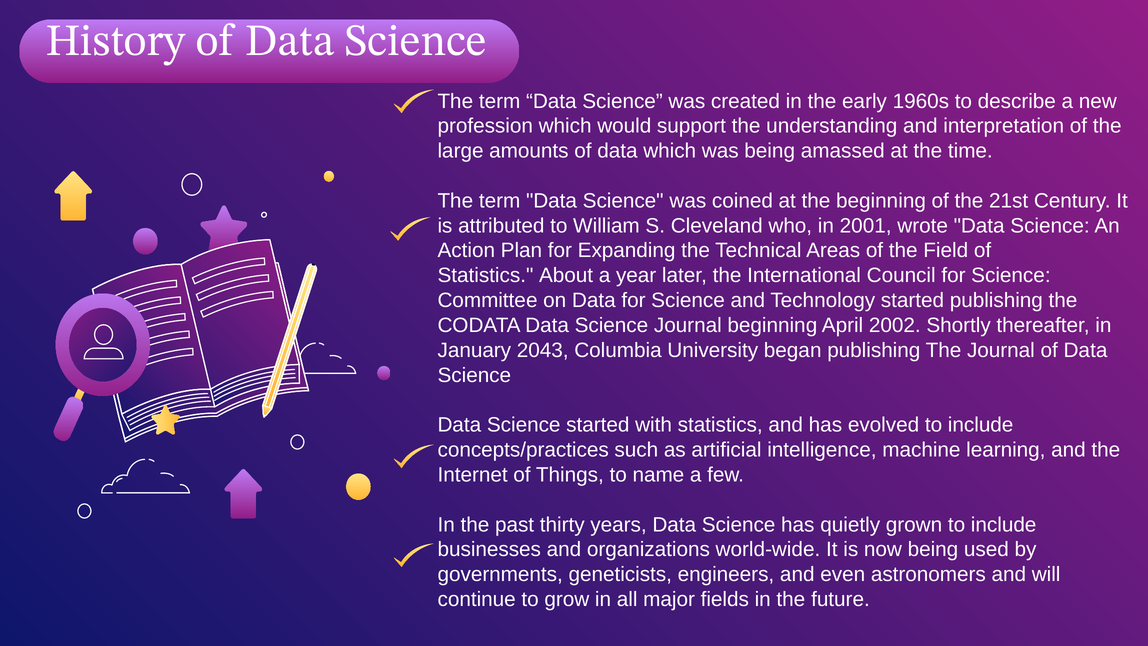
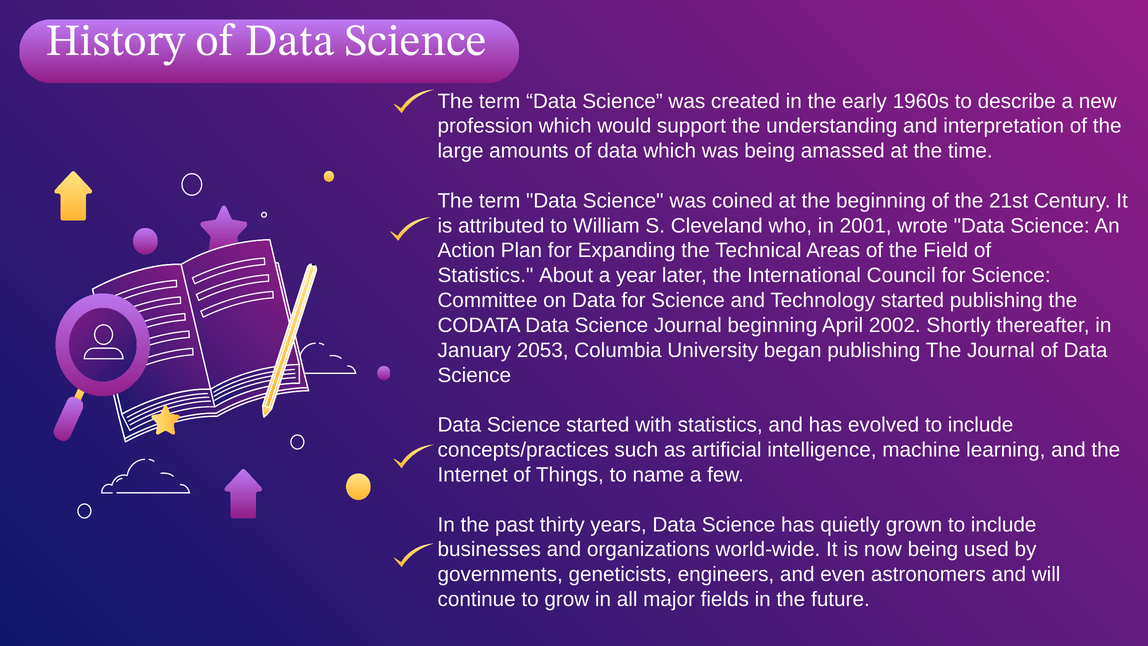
2043: 2043 -> 2053
